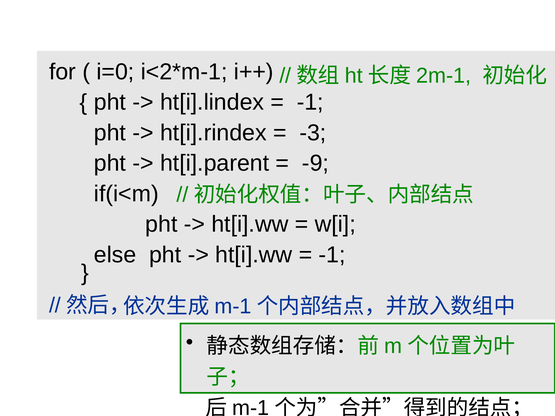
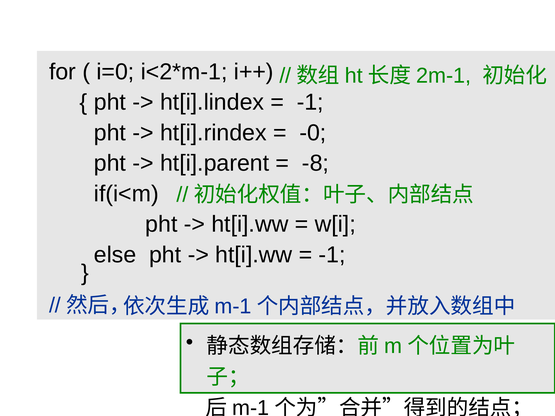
-3: -3 -> -0
-9: -9 -> -8
